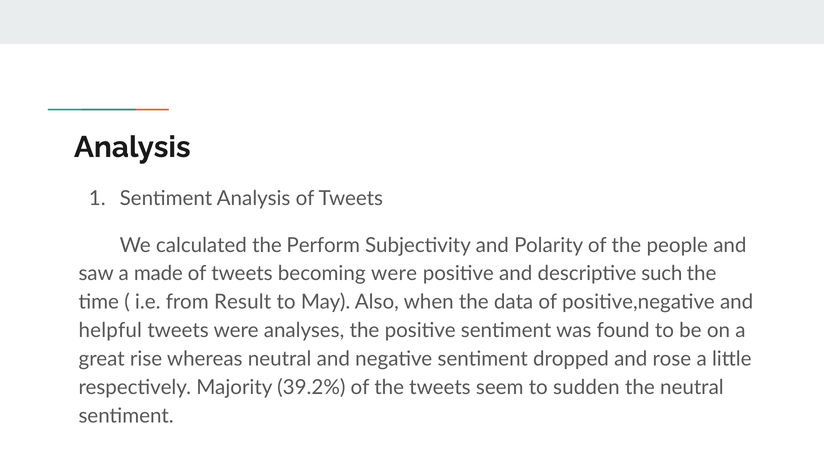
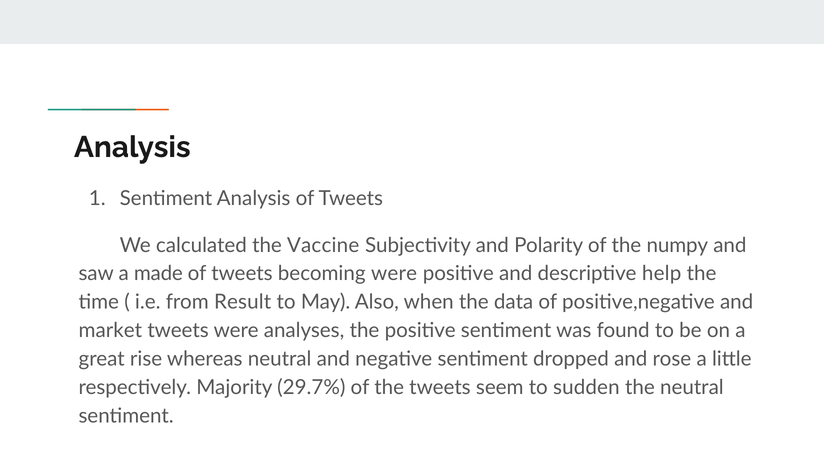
Perform: Perform -> Vaccine
people: people -> numpy
such: such -> help
helpful: helpful -> market
39.2%: 39.2% -> 29.7%
